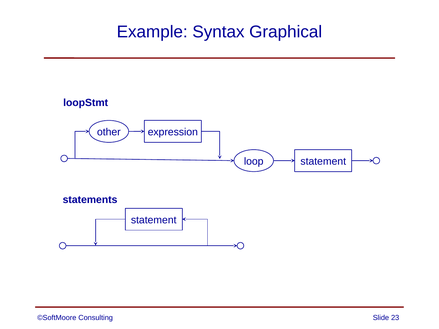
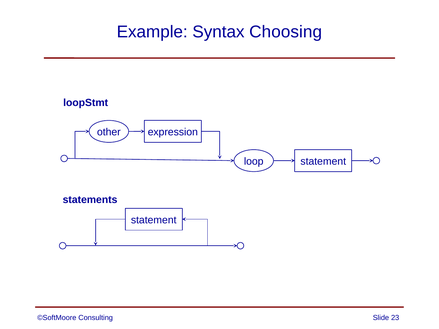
Graphical: Graphical -> Choosing
